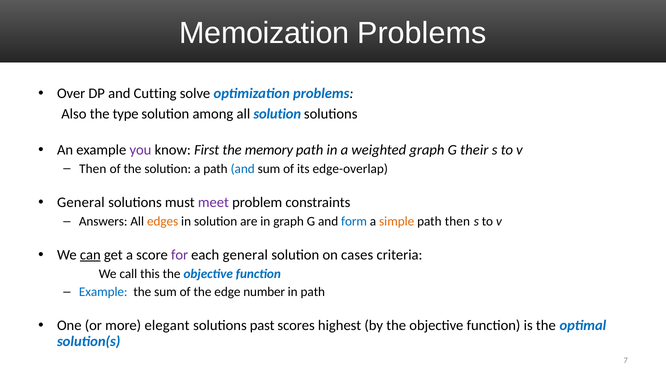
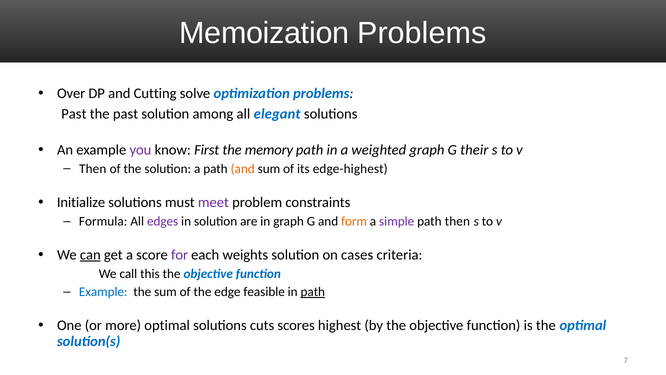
Also at (74, 114): Also -> Past
the type: type -> past
all solution: solution -> elegant
and at (243, 168) colour: blue -> orange
edge-overlap: edge-overlap -> edge-highest
General at (81, 202): General -> Initialize
Answers: Answers -> Formula
edges colour: orange -> purple
form colour: blue -> orange
simple colour: orange -> purple
each general: general -> weights
number: number -> feasible
path at (313, 292) underline: none -> present
more elegant: elegant -> optimal
past: past -> cuts
